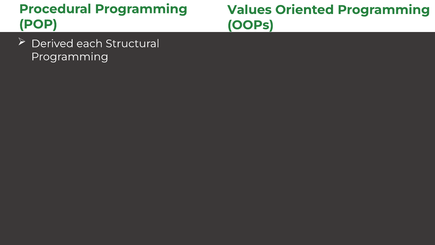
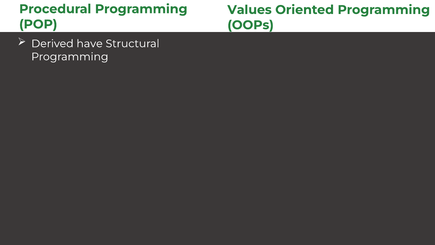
each: each -> have
